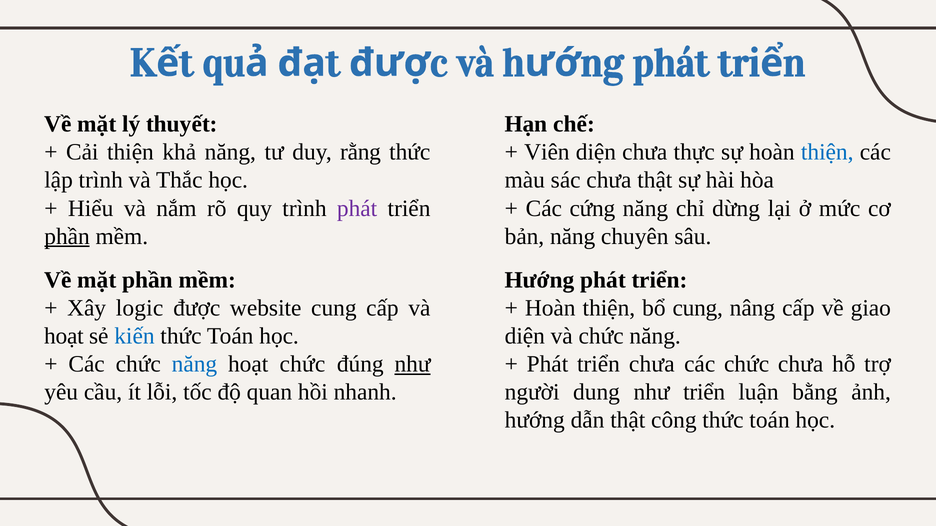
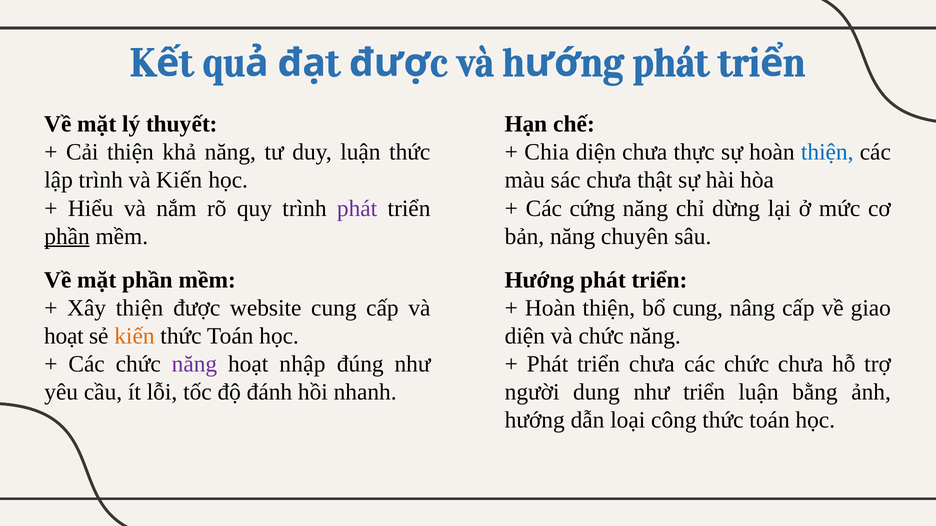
duy rằng: rằng -> luận
Viên: Viên -> Chia
và Thắc: Thắc -> Kiến
Xây logic: logic -> thiện
kiến at (134, 336) colour: blue -> orange
năng at (194, 365) colour: blue -> purple
hoạt chức: chức -> nhập
như at (413, 365) underline: present -> none
quan: quan -> đánh
dẫn thật: thật -> loại
